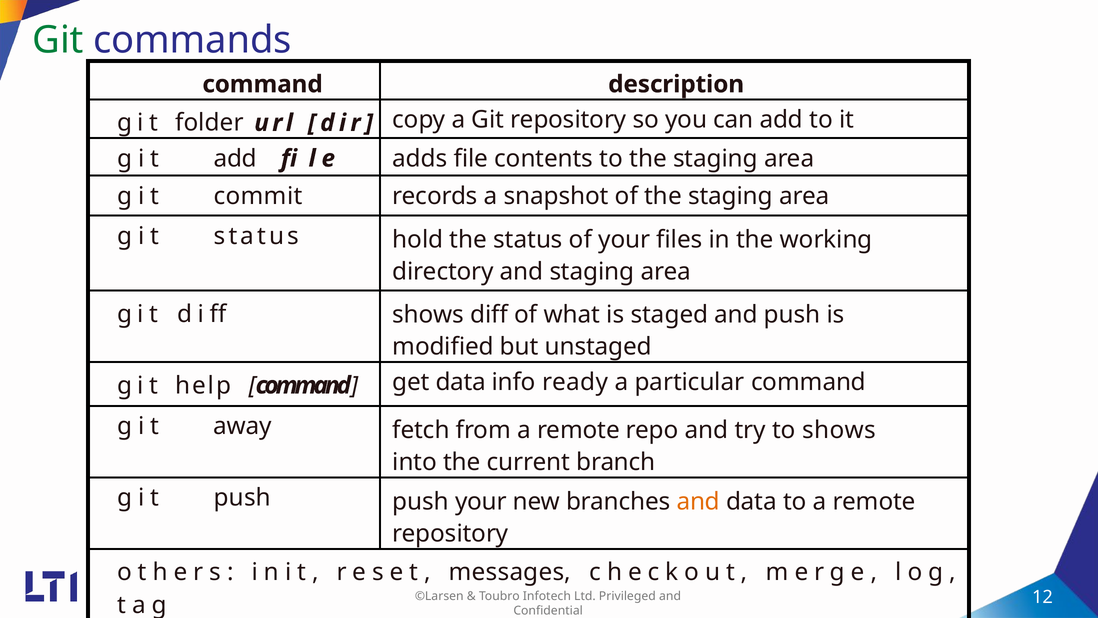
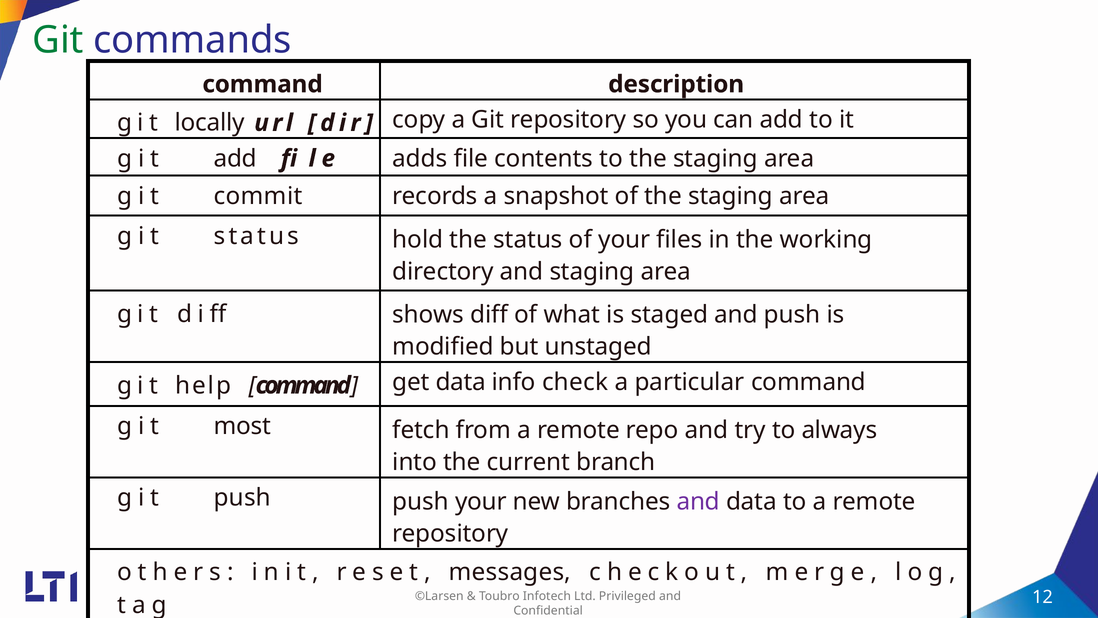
folder: folder -> locally
ready: ready -> check
away: away -> most
to shows: shows -> always
and at (698, 501) colour: orange -> purple
